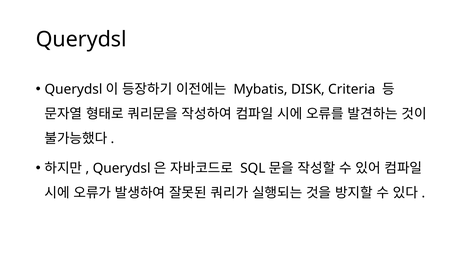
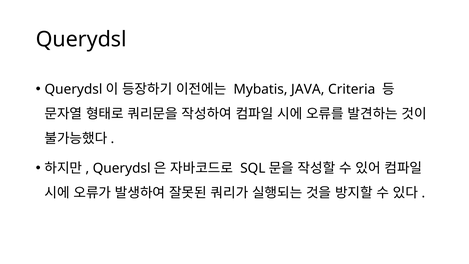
DISK: DISK -> JAVA
